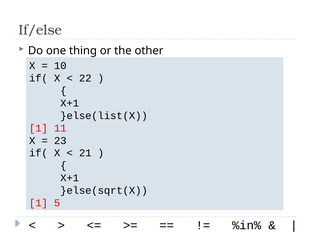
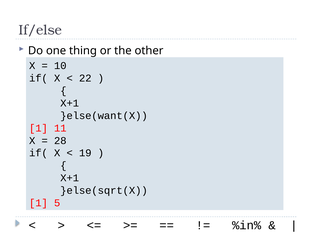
}else(list(X: }else(list(X -> }else(want(X
23: 23 -> 28
21: 21 -> 19
